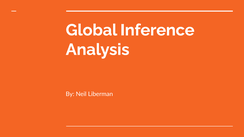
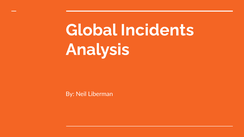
Inference: Inference -> Incidents
